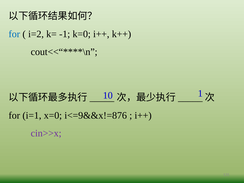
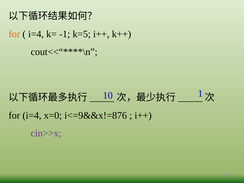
for at (14, 34) colour: blue -> orange
i=2 at (36, 34): i=2 -> i=4
k=0: k=0 -> k=5
for i=1: i=1 -> i=4
